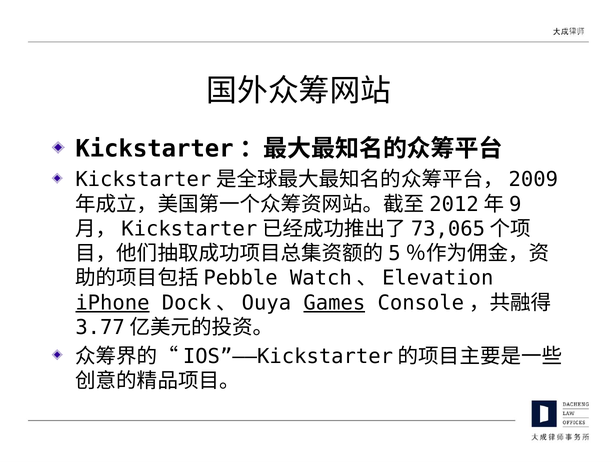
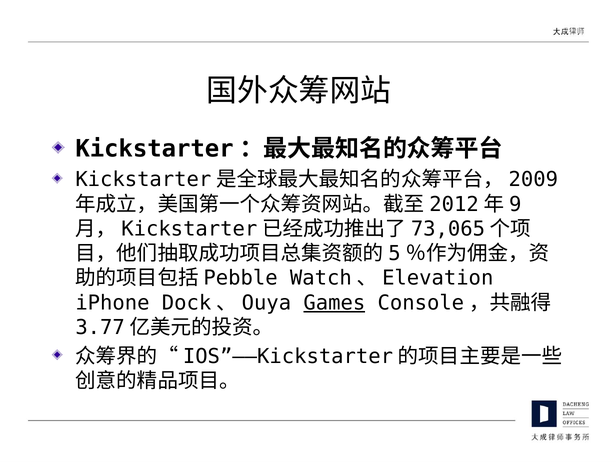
iPhone underline: present -> none
